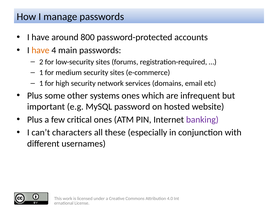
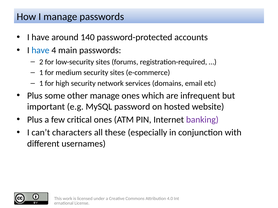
800: 800 -> 140
have at (40, 50) colour: orange -> blue
other systems: systems -> manage
